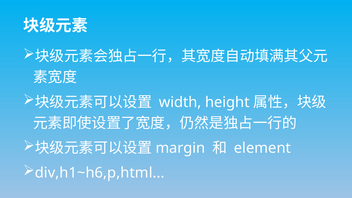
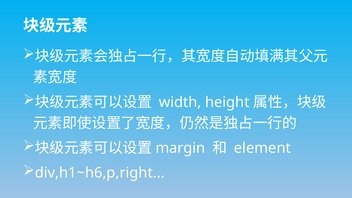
div,h1~h6,p,html: div,h1~h6,p,html -> div,h1~h6,p,right
